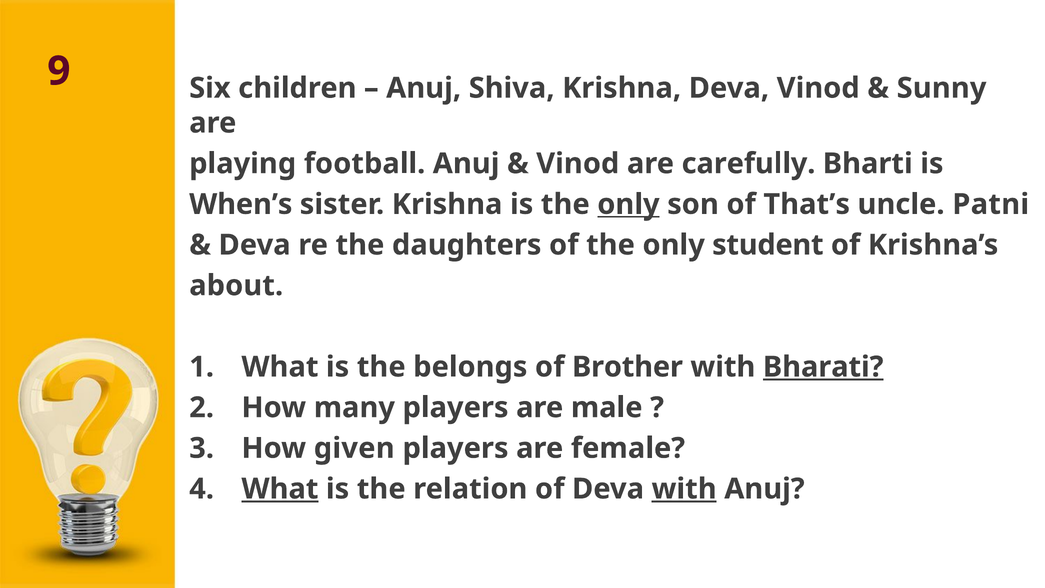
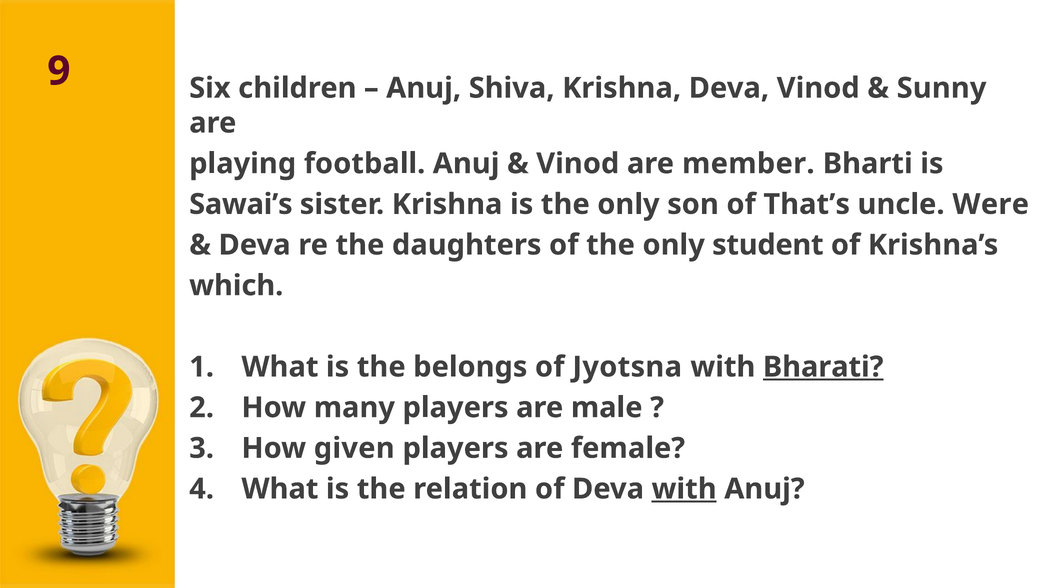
carefully: carefully -> member
When’s: When’s -> Sawai’s
only at (628, 204) underline: present -> none
Patni: Patni -> Were
about: about -> which
Brother: Brother -> Jyotsna
What at (280, 489) underline: present -> none
